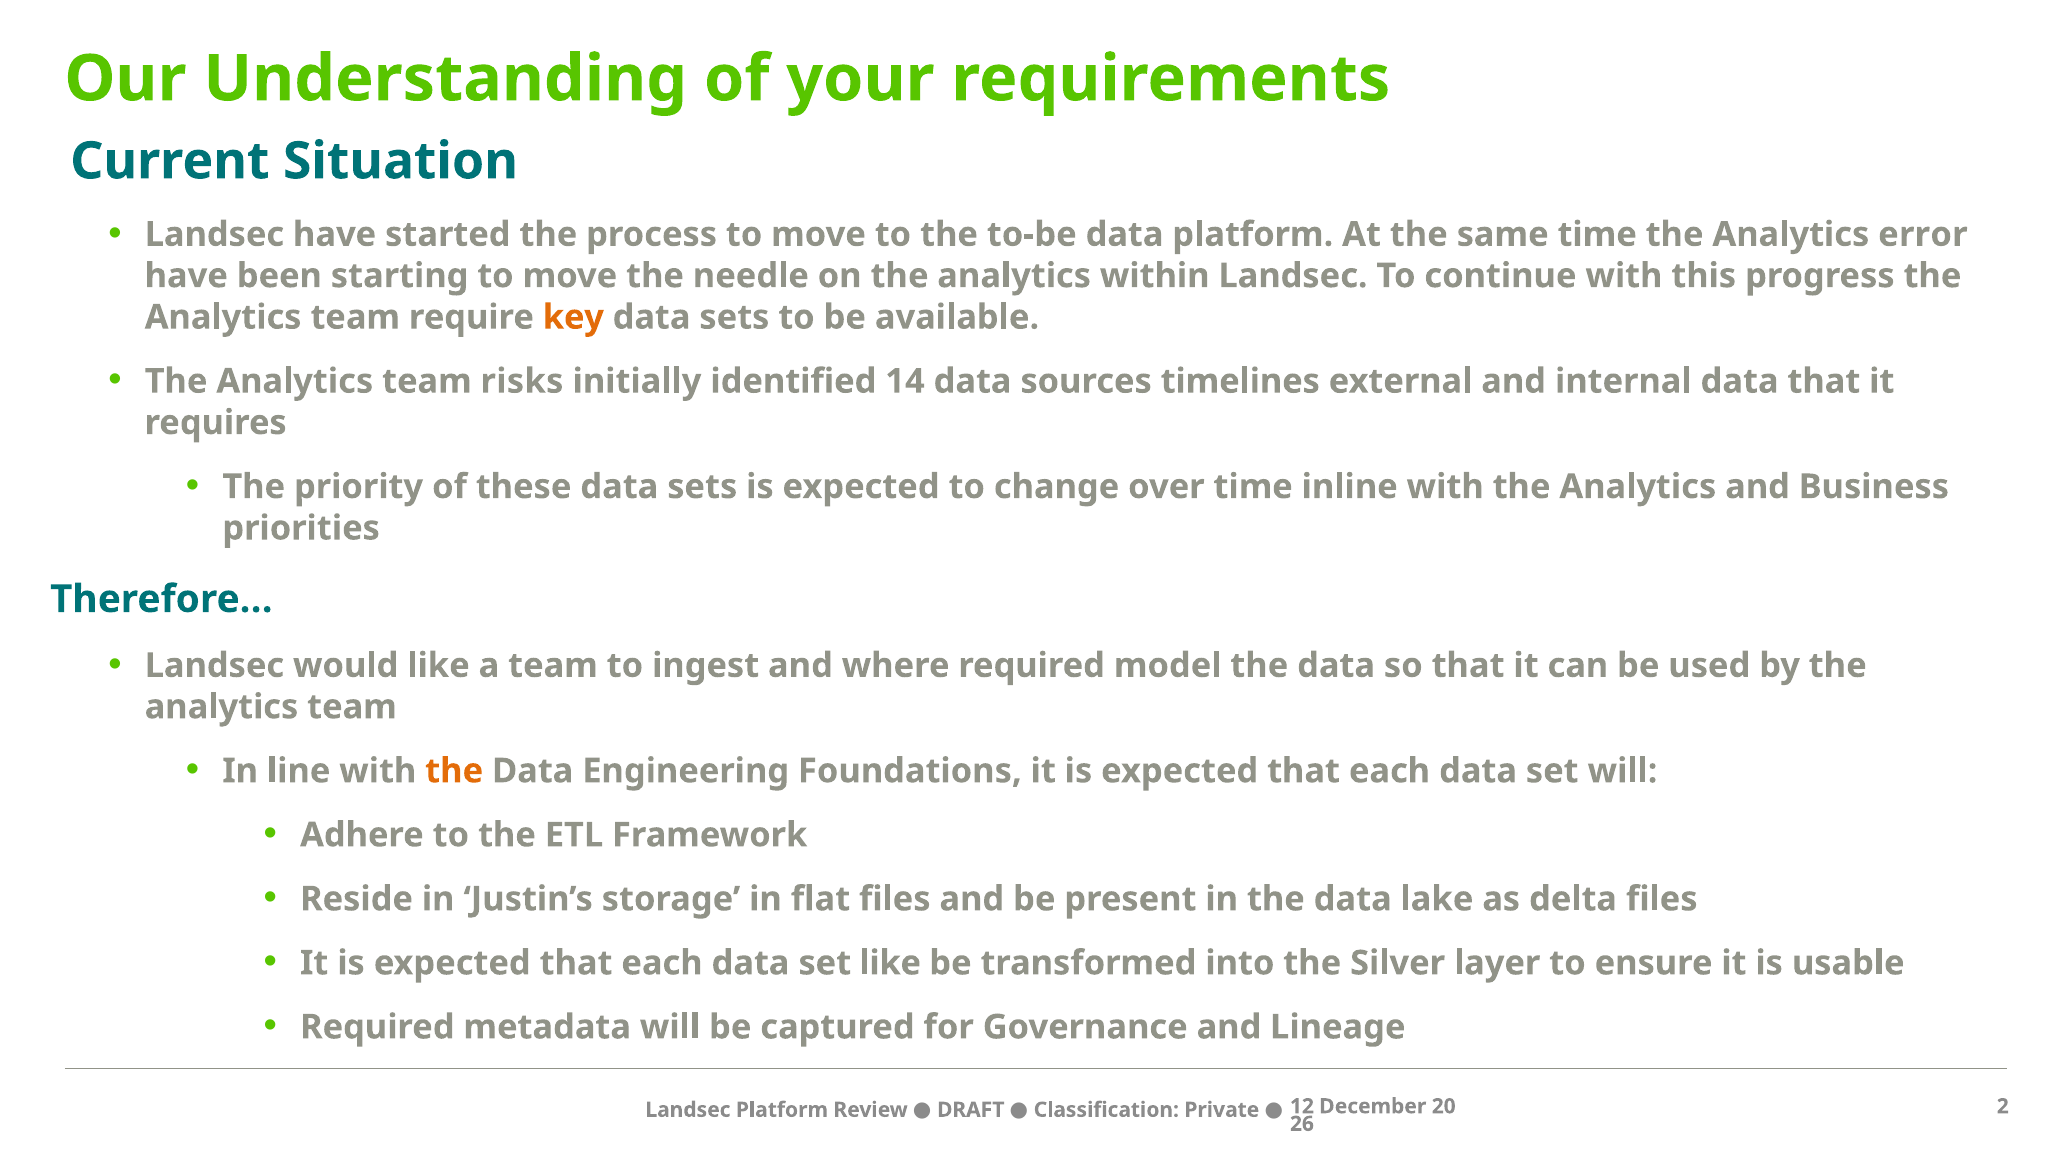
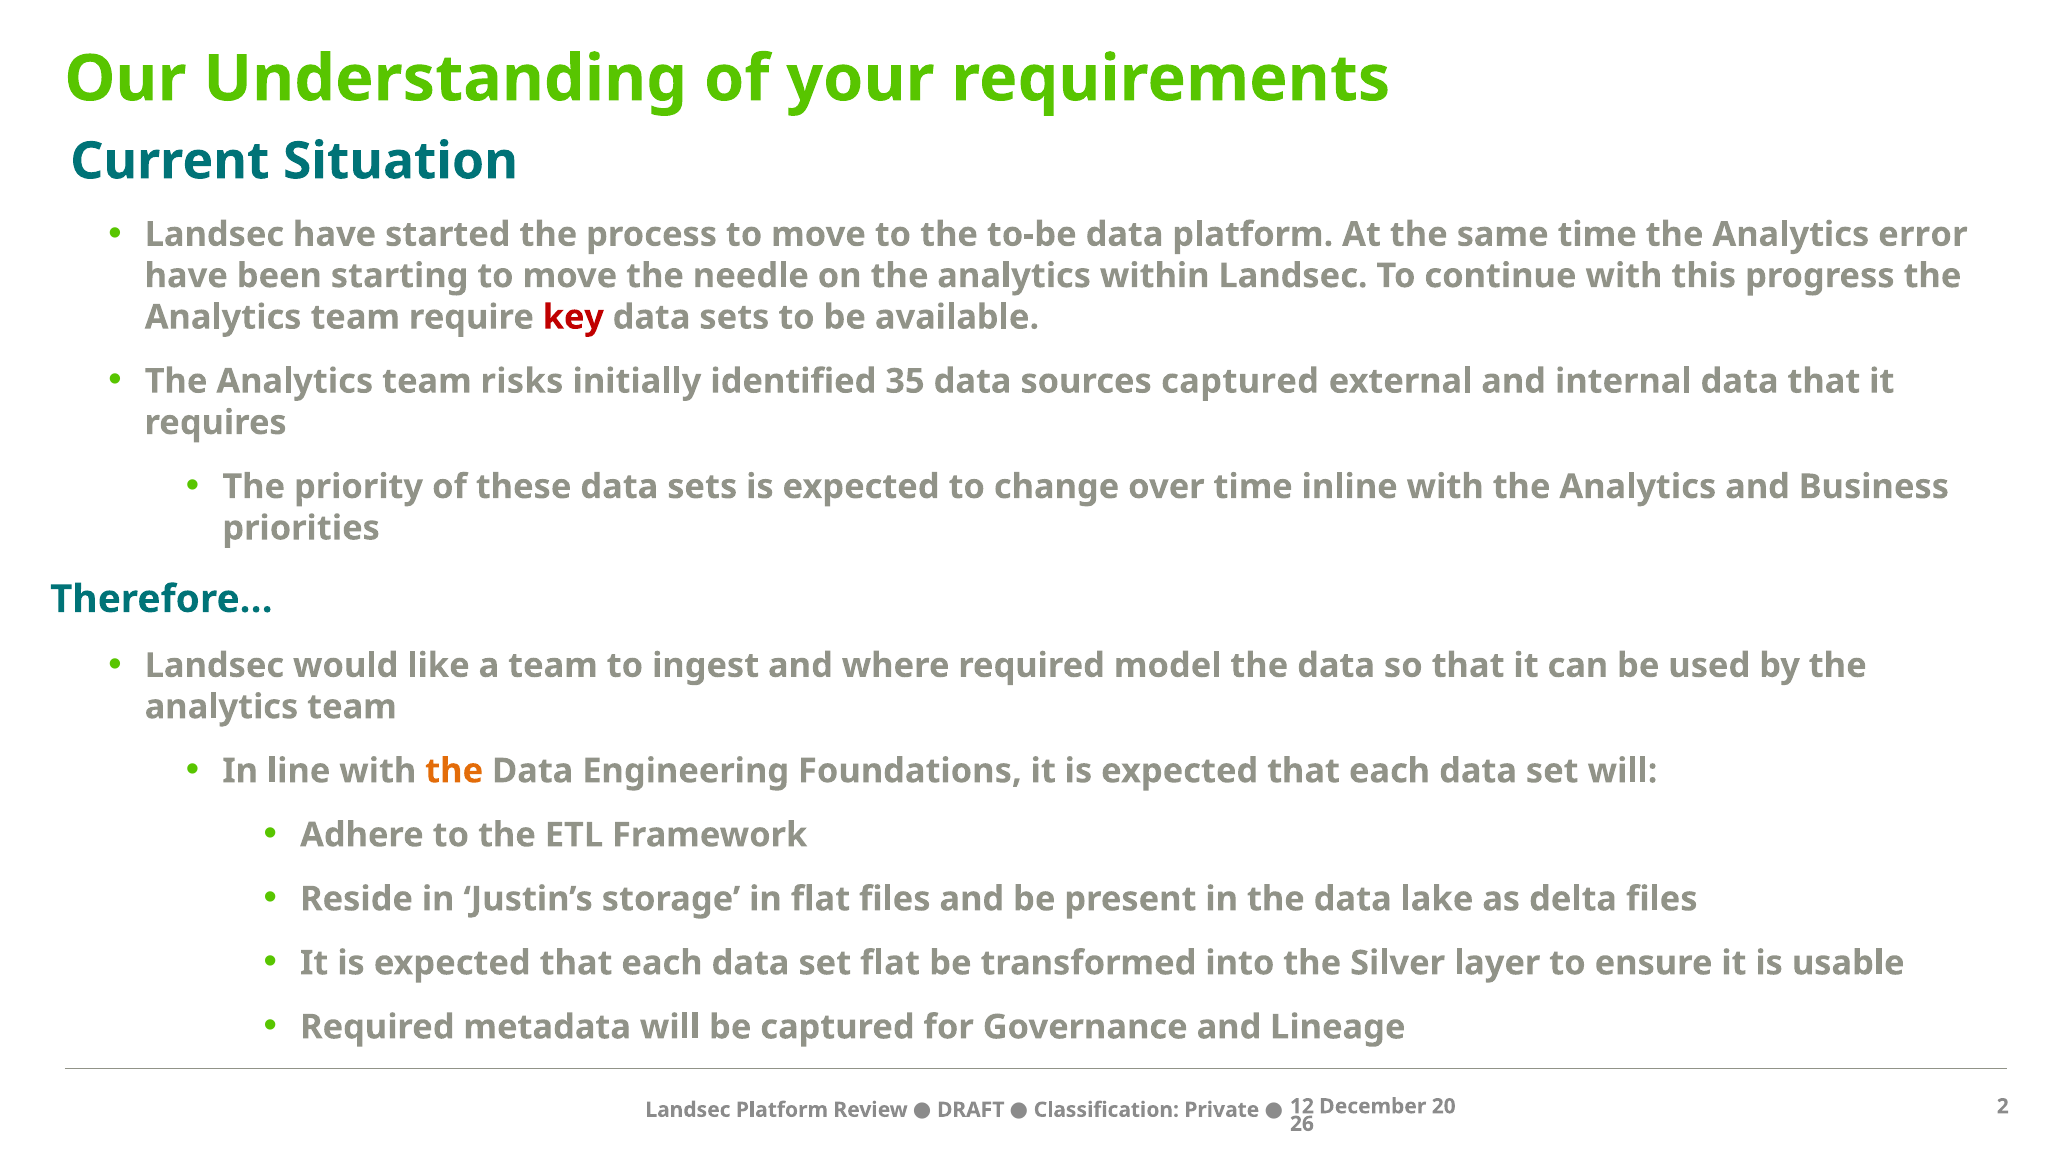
key colour: orange -> red
14: 14 -> 35
sources timelines: timelines -> captured
set like: like -> flat
